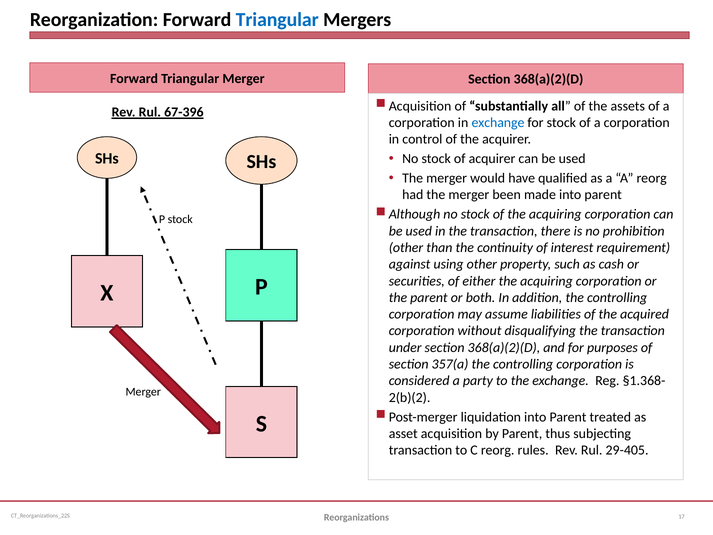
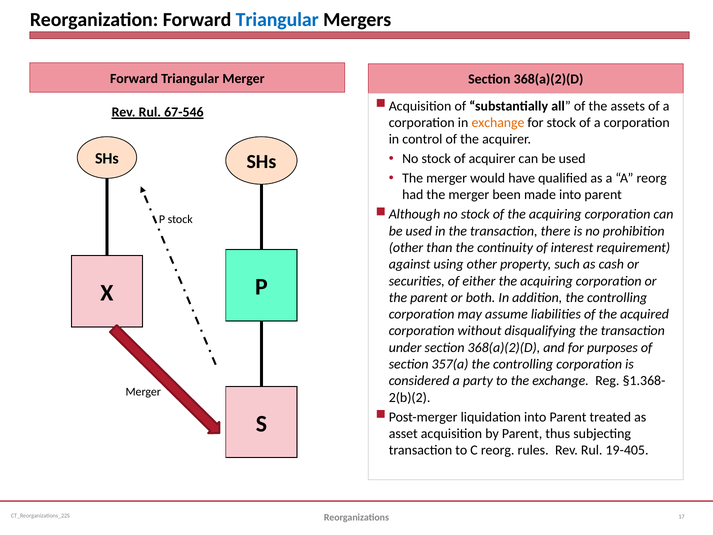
67-396: 67-396 -> 67-546
exchange at (498, 123) colour: blue -> orange
29-405: 29-405 -> 19-405
